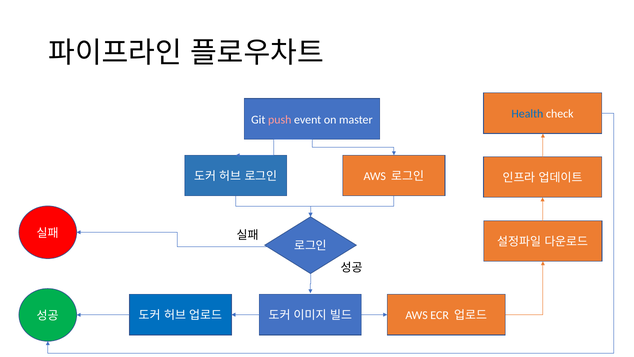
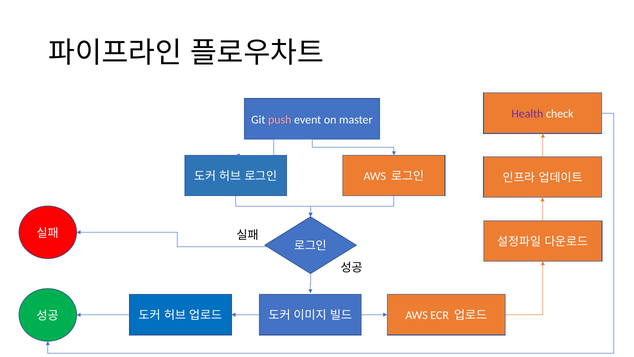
Health colour: blue -> purple
